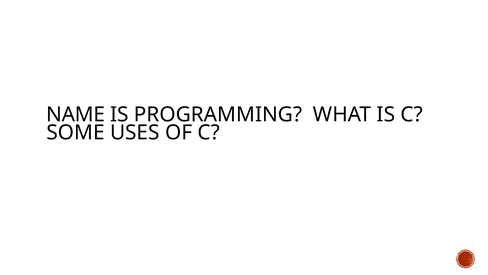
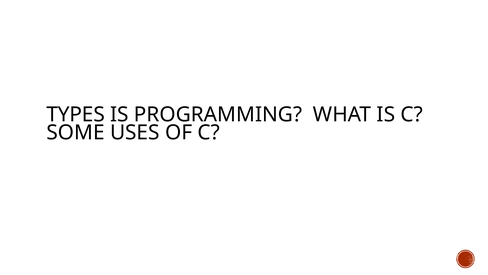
NAME: NAME -> TYPES
